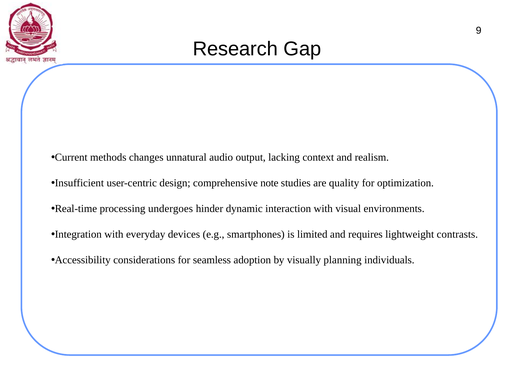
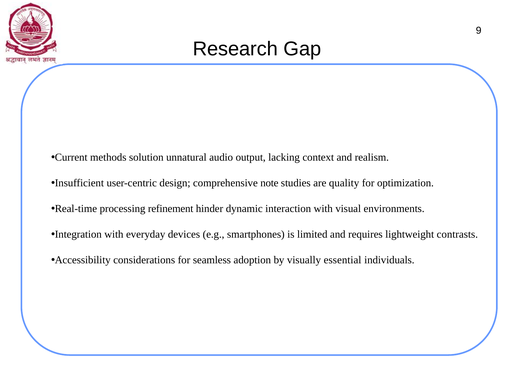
changes: changes -> solution
undergoes: undergoes -> refinement
planning: planning -> essential
